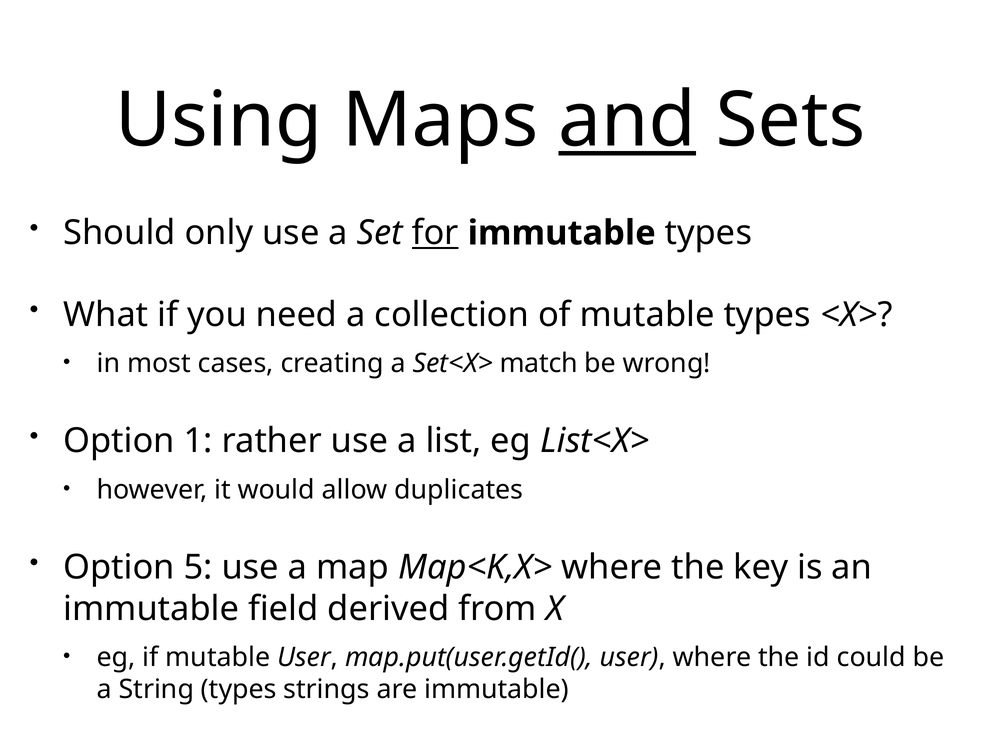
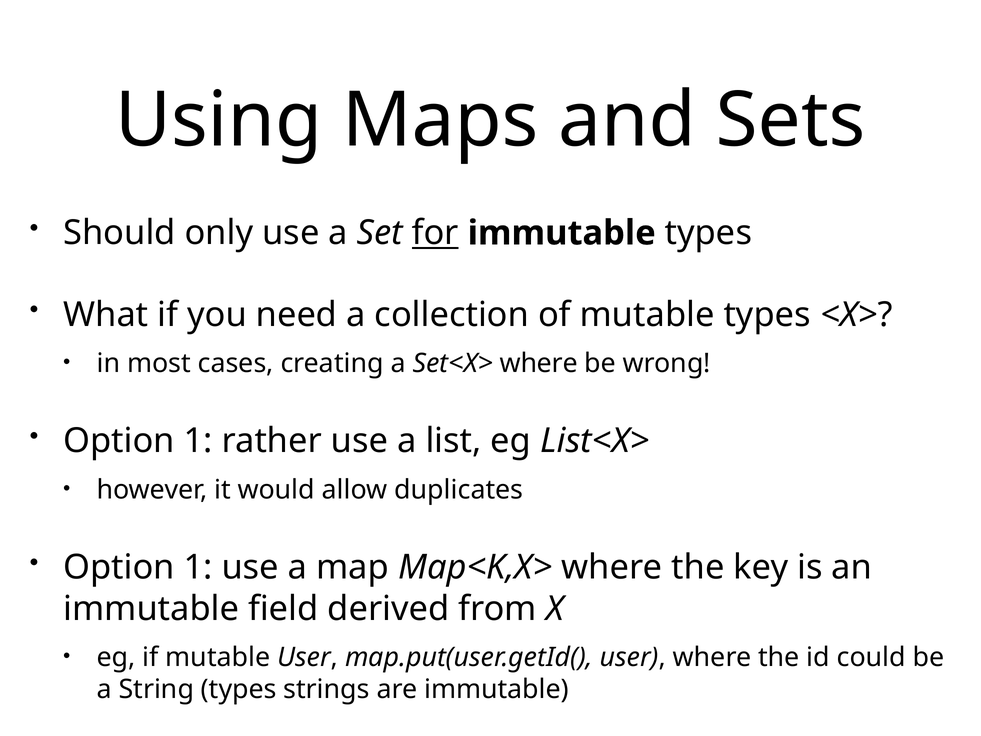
and underline: present -> none
Set<X> match: match -> where
5 at (198, 567): 5 -> 1
